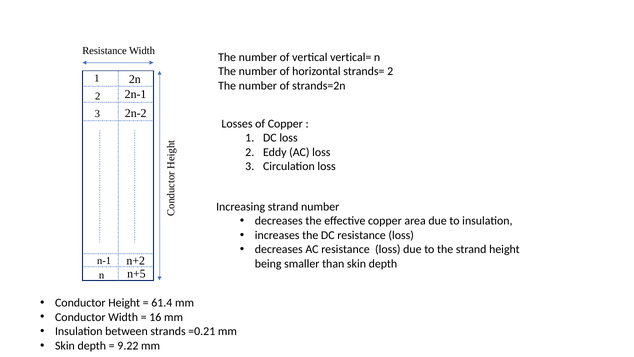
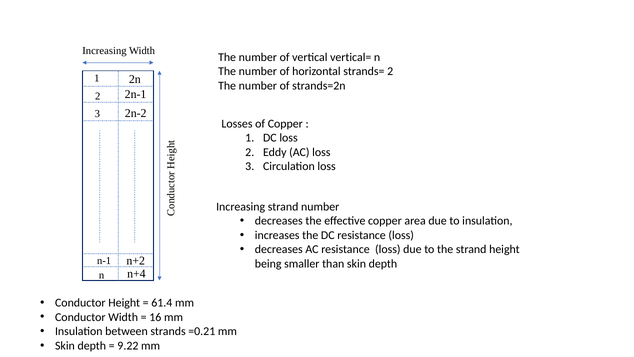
Resistance at (104, 51): Resistance -> Increasing
n+5: n+5 -> n+4
